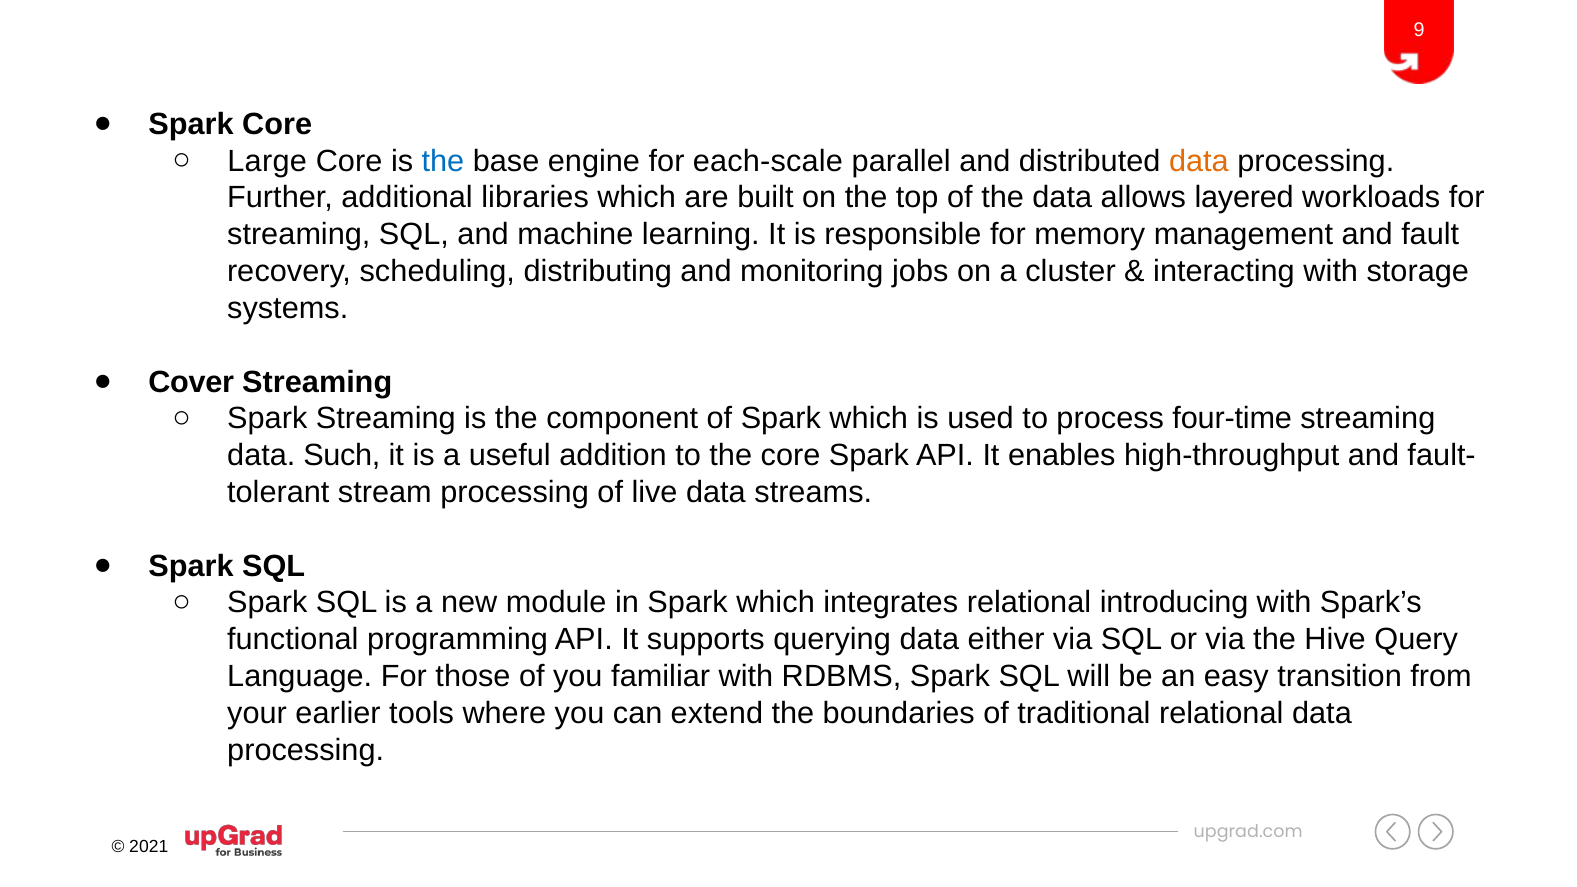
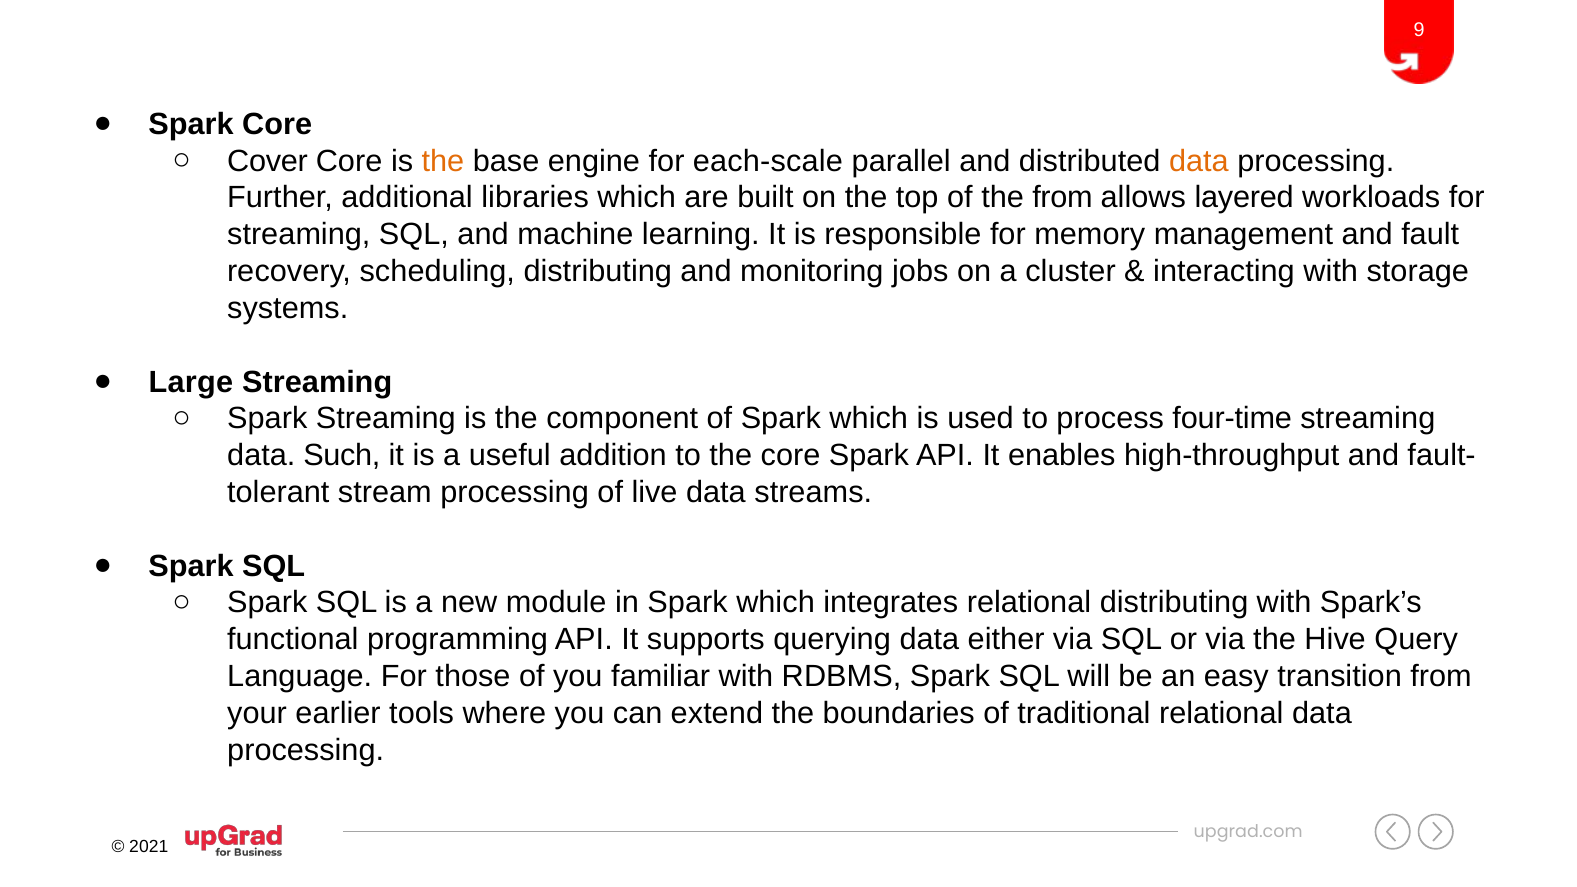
Large: Large -> Cover
the at (443, 161) colour: blue -> orange
the data: data -> from
Cover: Cover -> Large
relational introducing: introducing -> distributing
